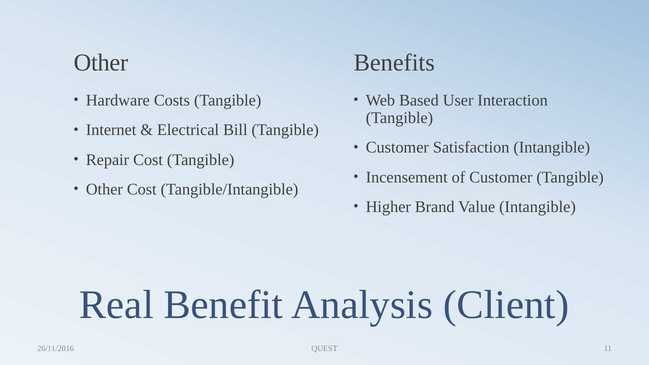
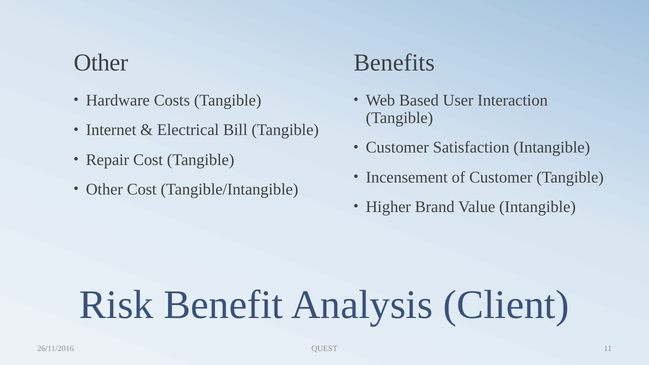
Real: Real -> Risk
